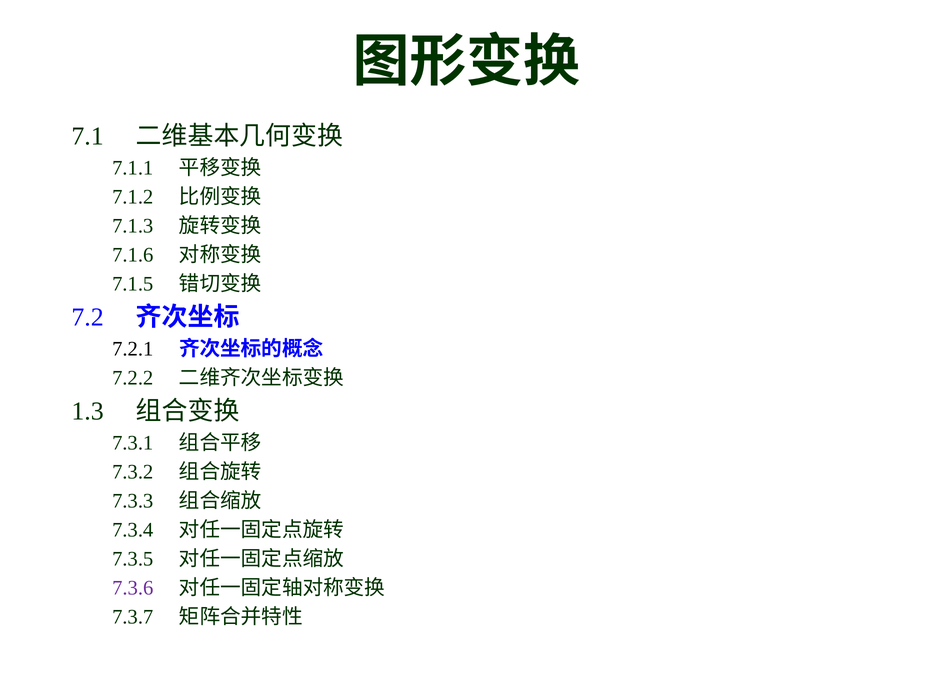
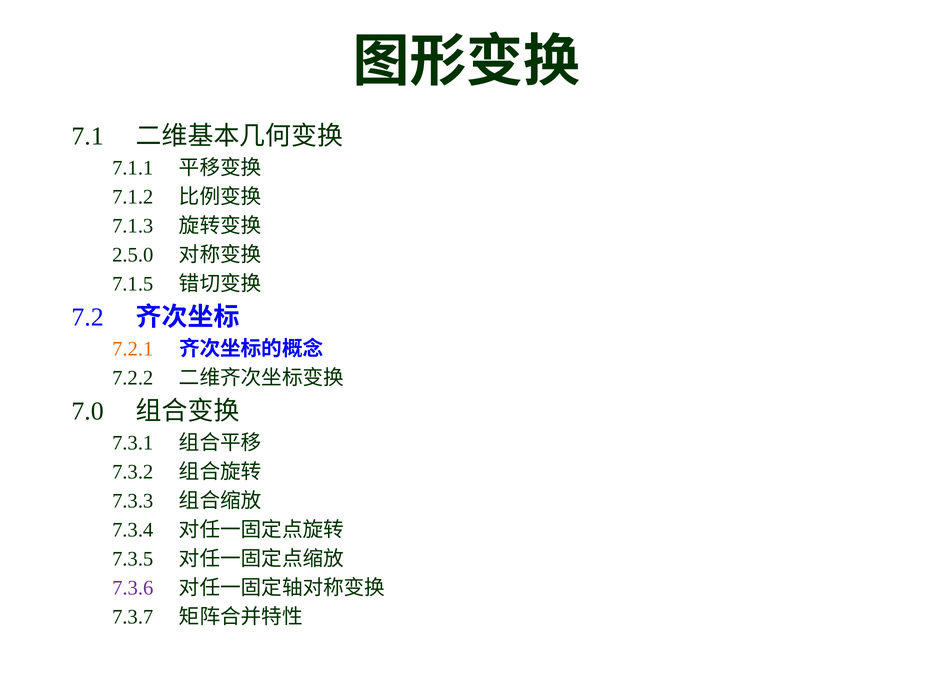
7.1.6: 7.1.6 -> 2.5.0
7.2.1 colour: black -> orange
1.3: 1.3 -> 7.0
